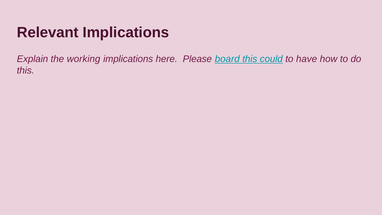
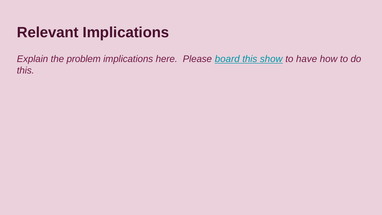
working: working -> problem
could: could -> show
